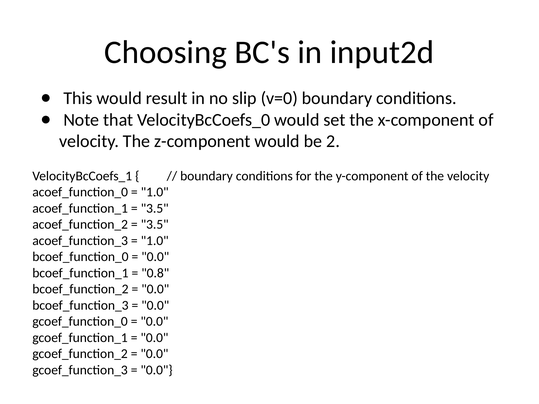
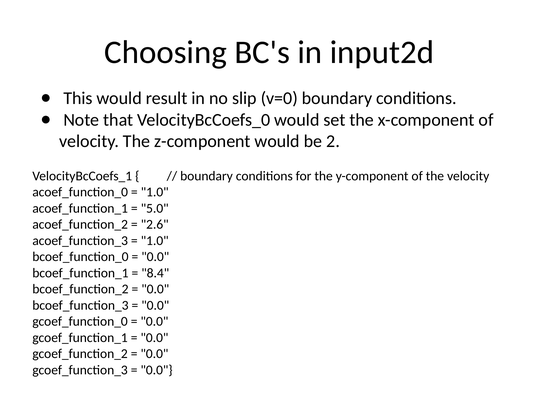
3.5 at (155, 208): 3.5 -> 5.0
3.5 at (155, 225): 3.5 -> 2.6
0.8: 0.8 -> 8.4
